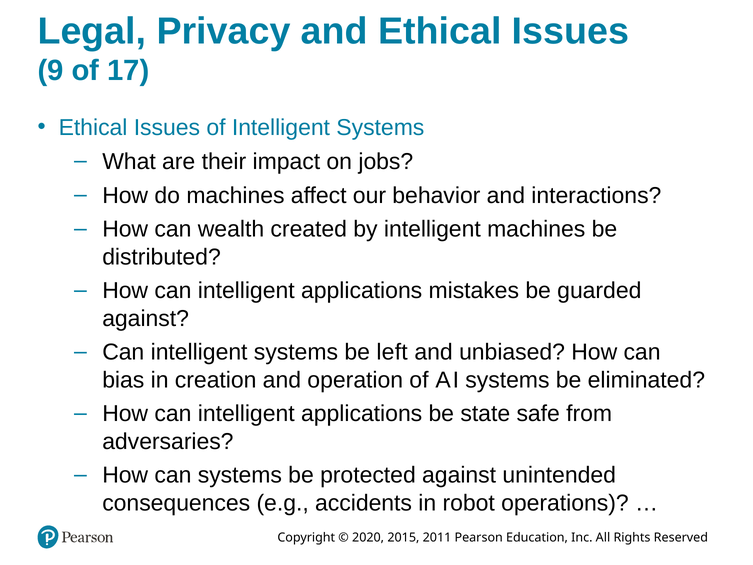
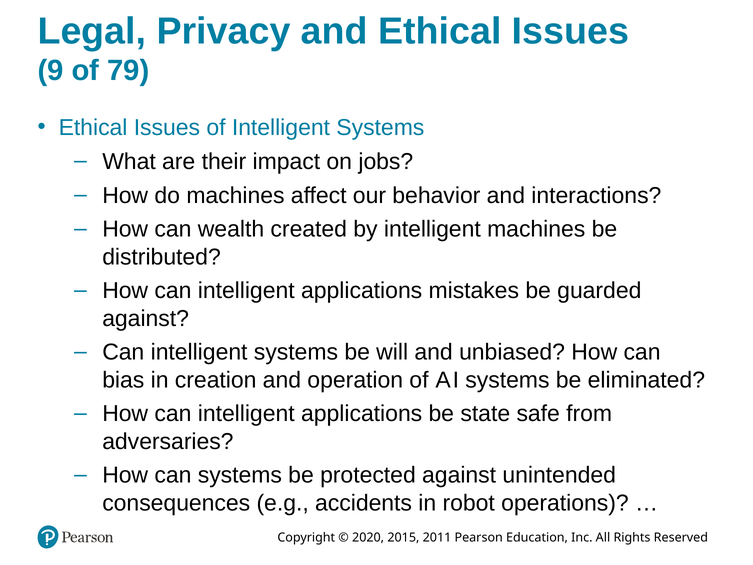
17: 17 -> 79
left: left -> will
